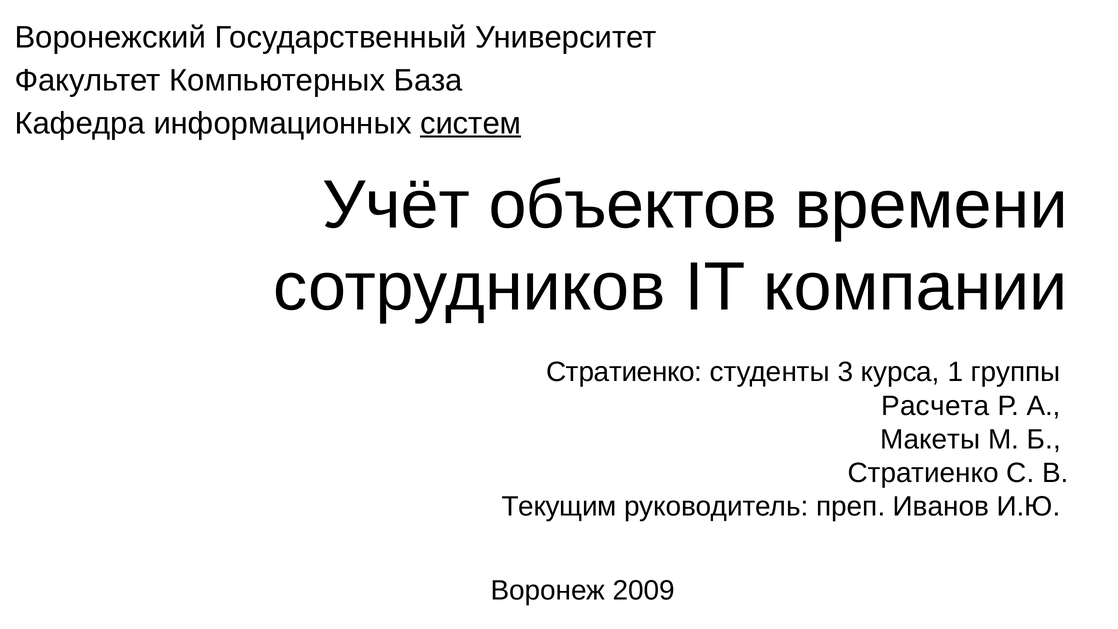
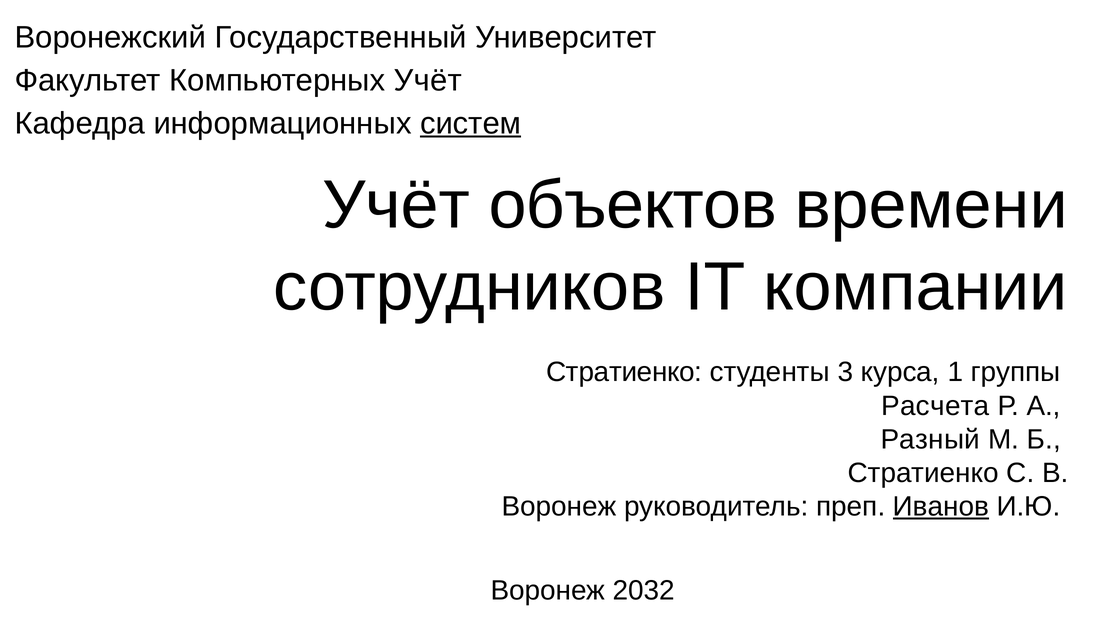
Компьютерных База: База -> Учёт
Макеты: Макеты -> Разный
Текущим at (559, 506): Текущим -> Воронеж
Иванов underline: none -> present
2009: 2009 -> 2032
